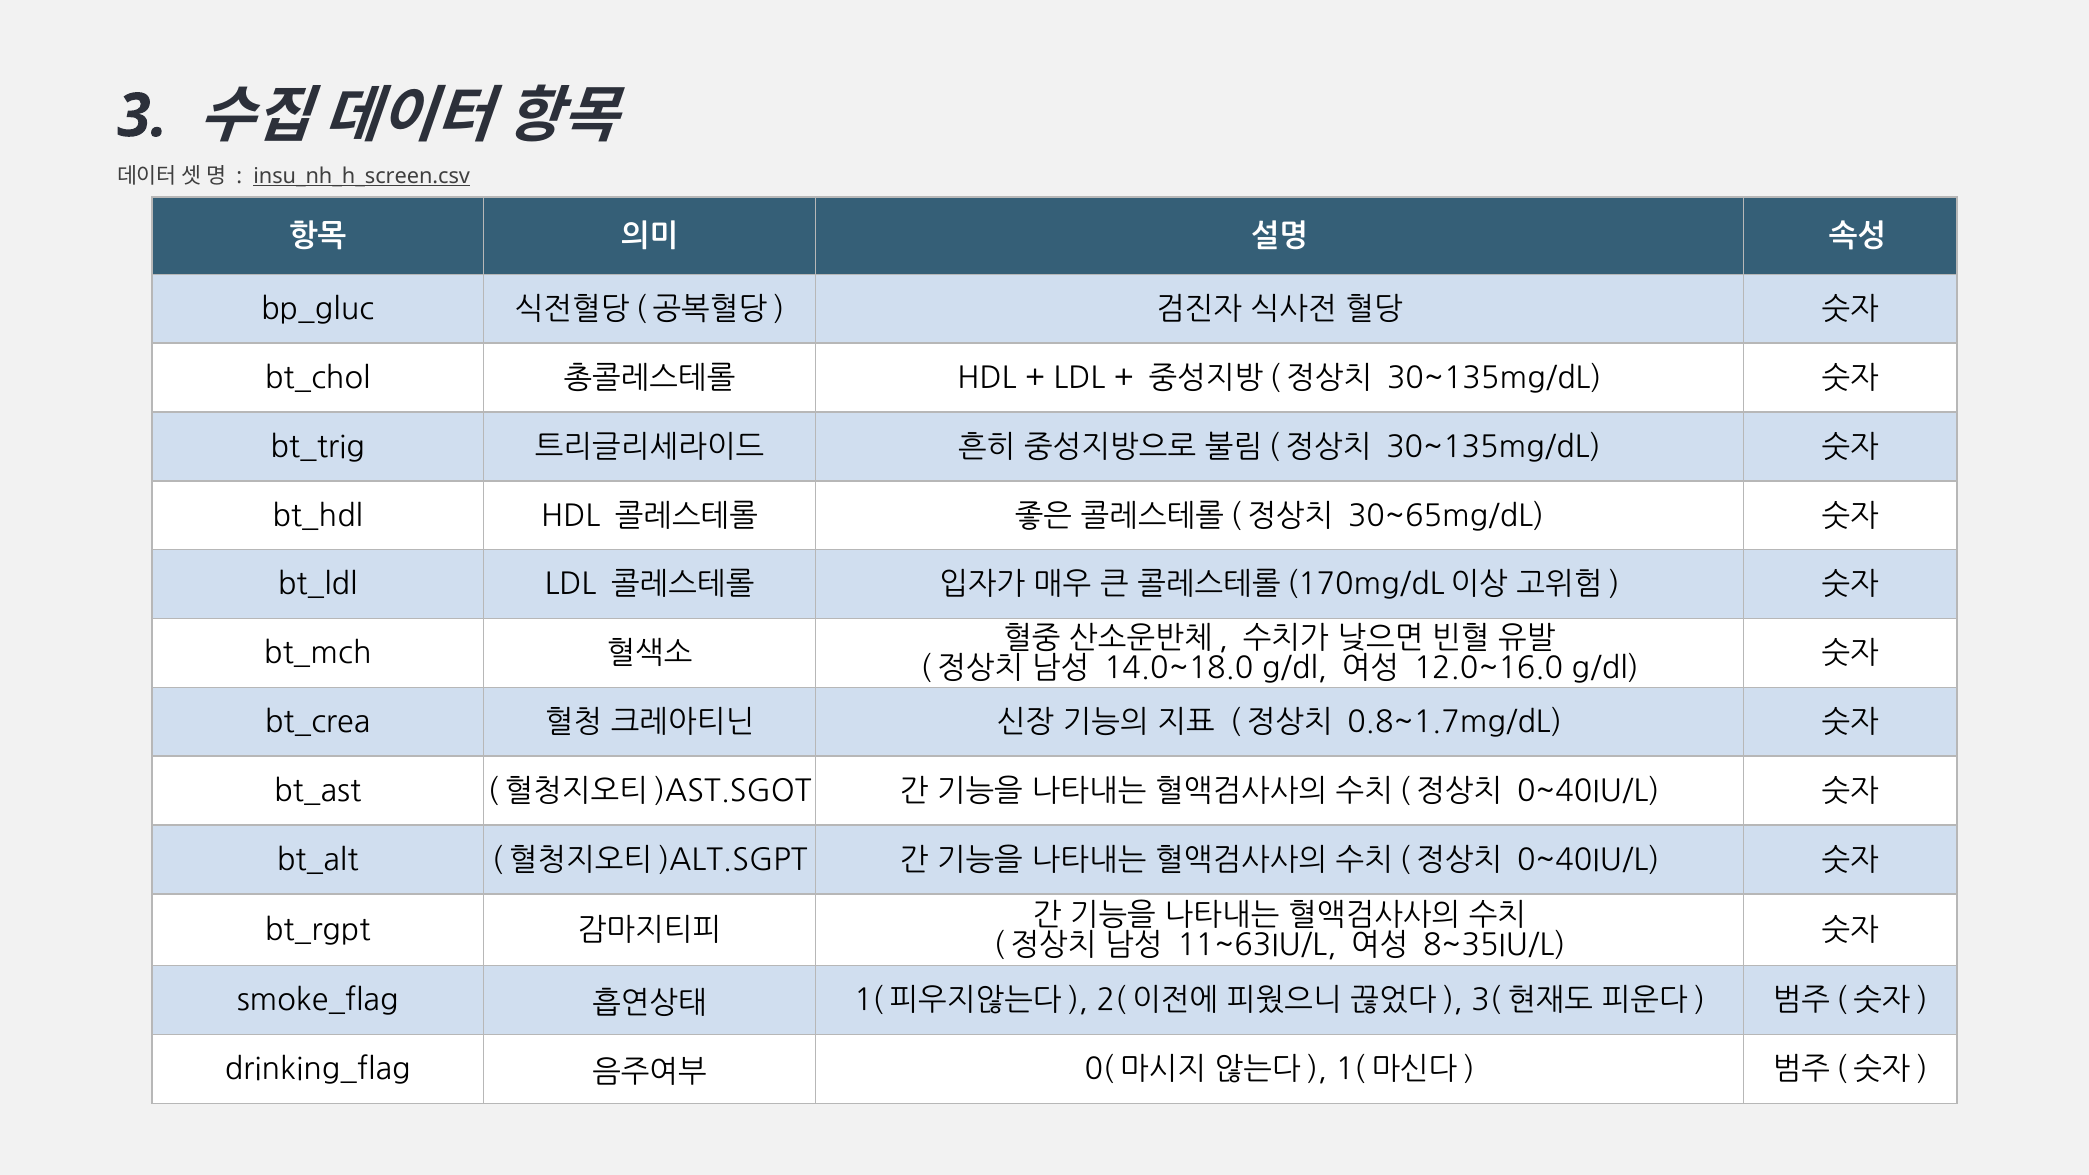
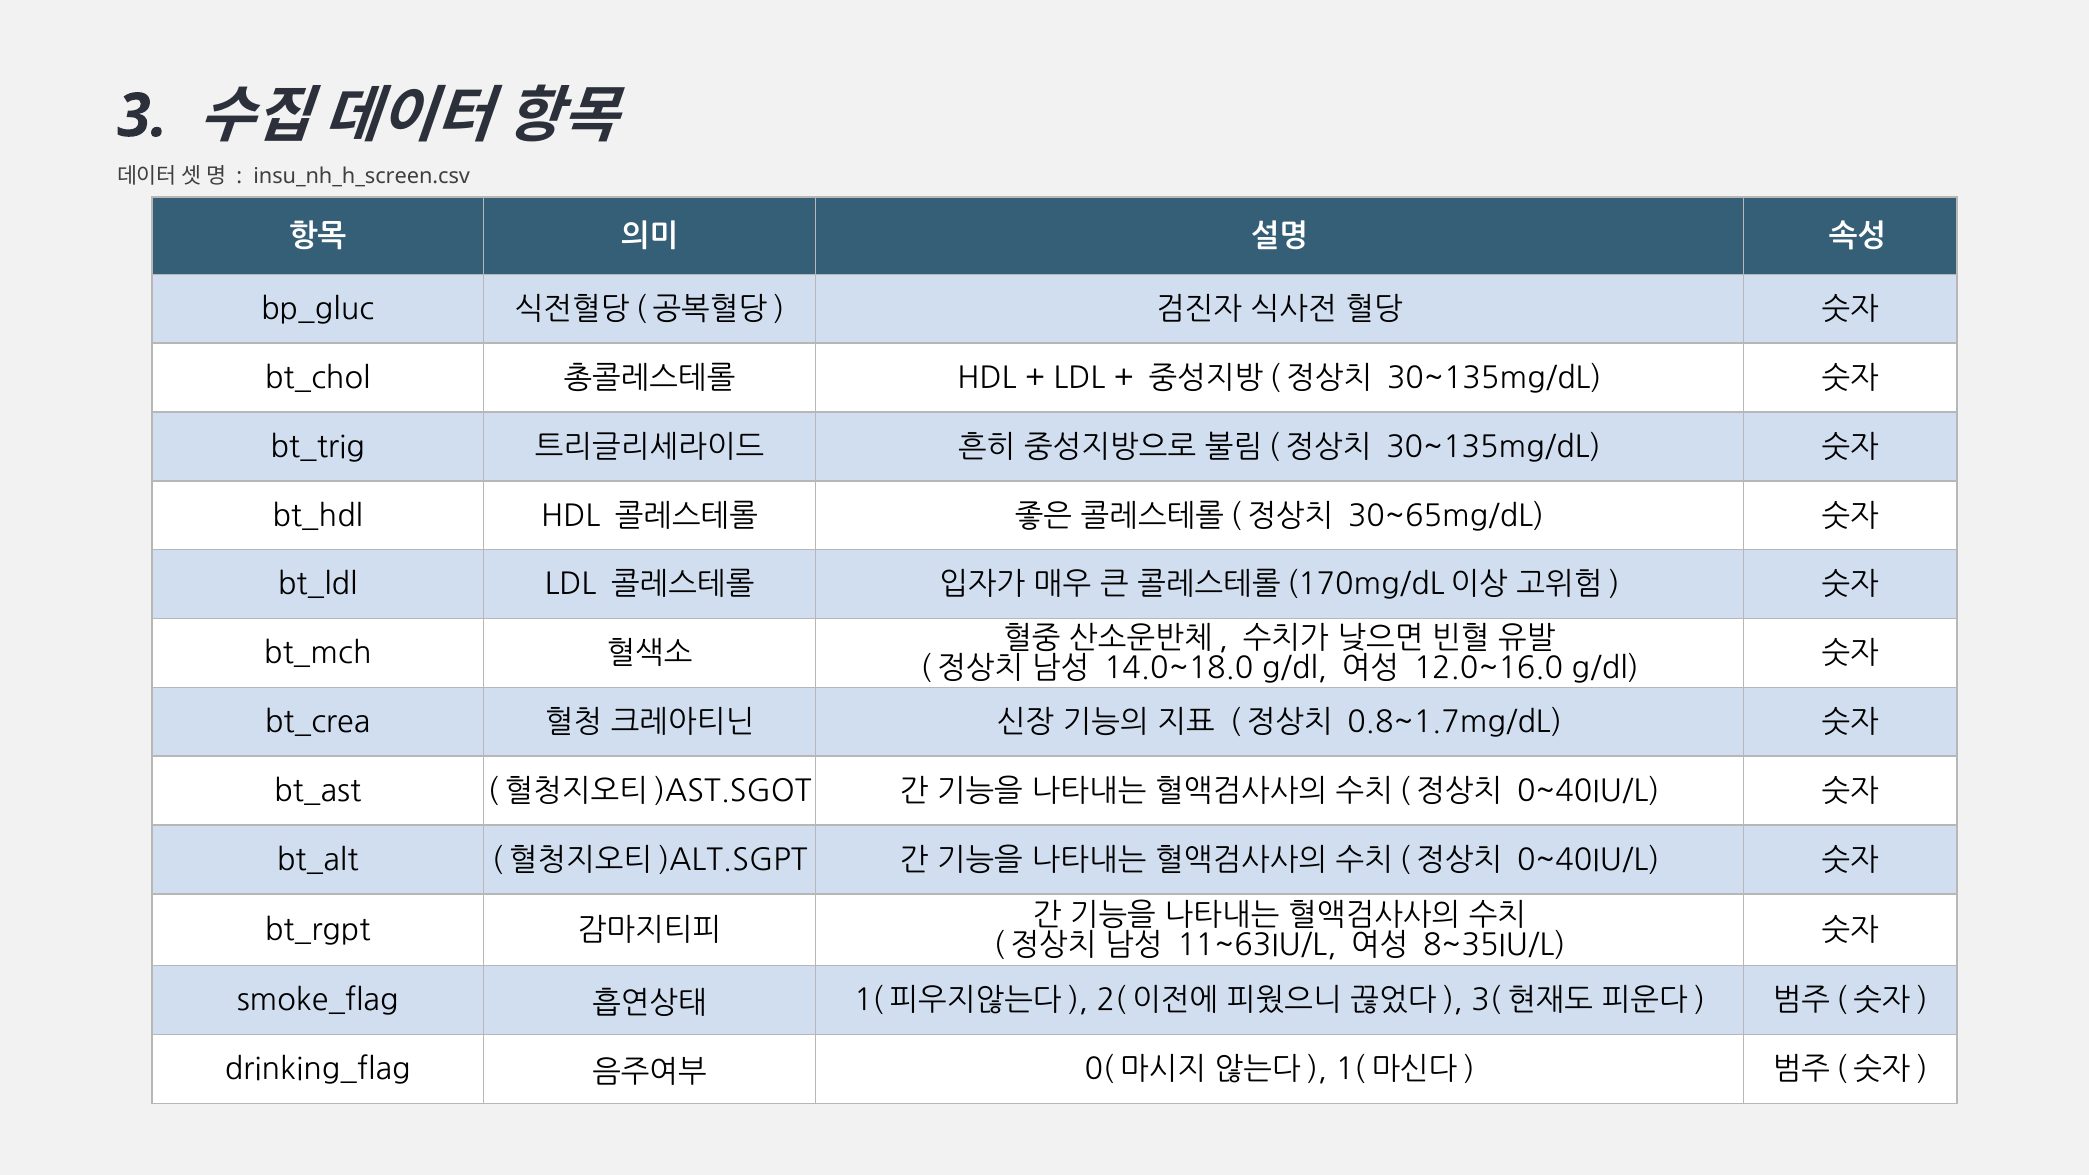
insu_nh_h_screen.csv underline: present -> none
